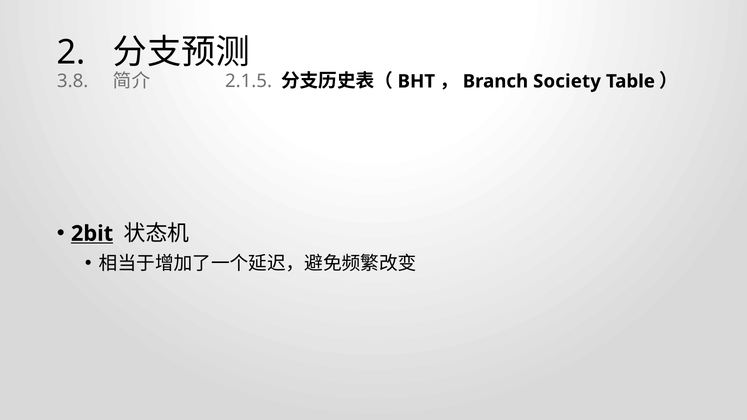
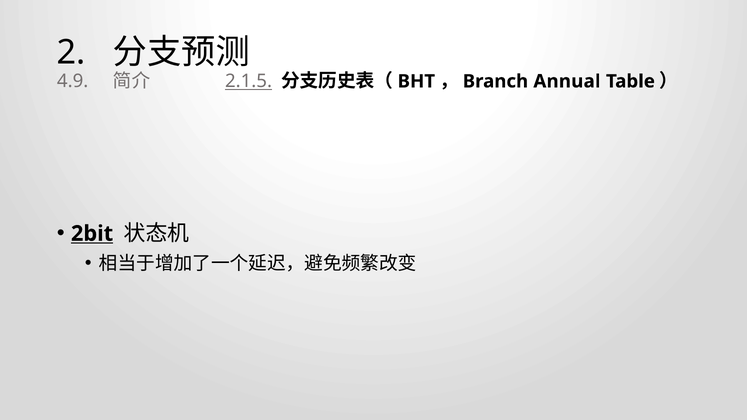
3.8: 3.8 -> 4.9
2.1.5 underline: none -> present
Society: Society -> Annual
